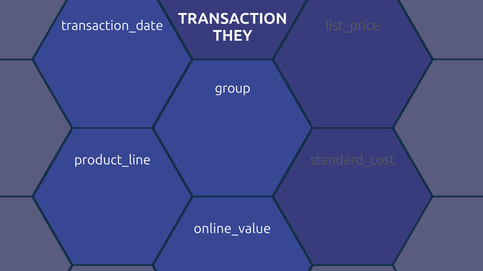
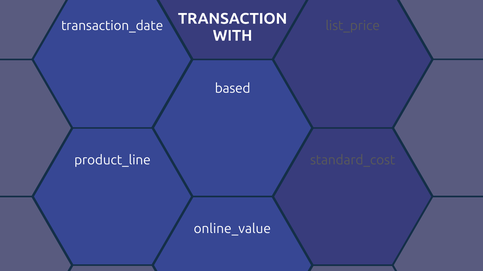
THEY: THEY -> WITH
group: group -> based
